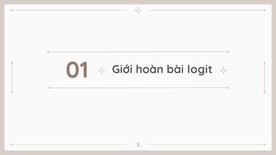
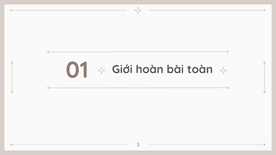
logit: logit -> toàn
